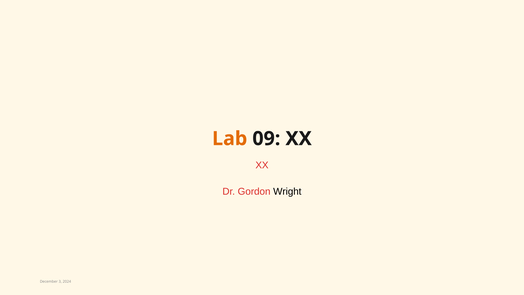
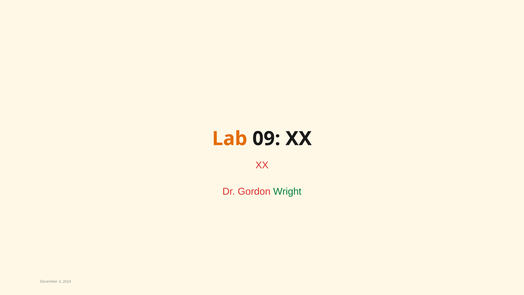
Wright colour: black -> green
